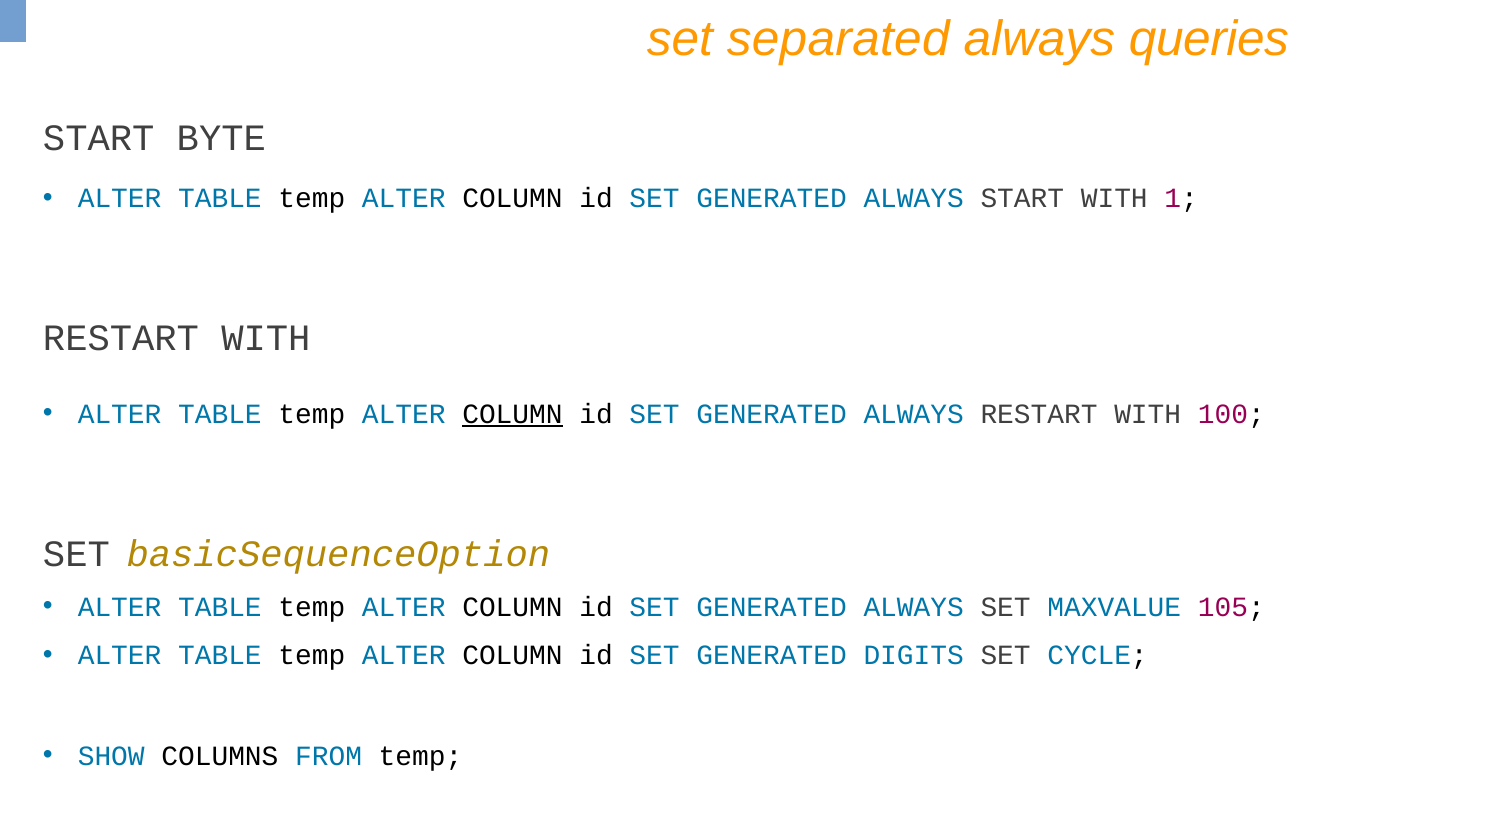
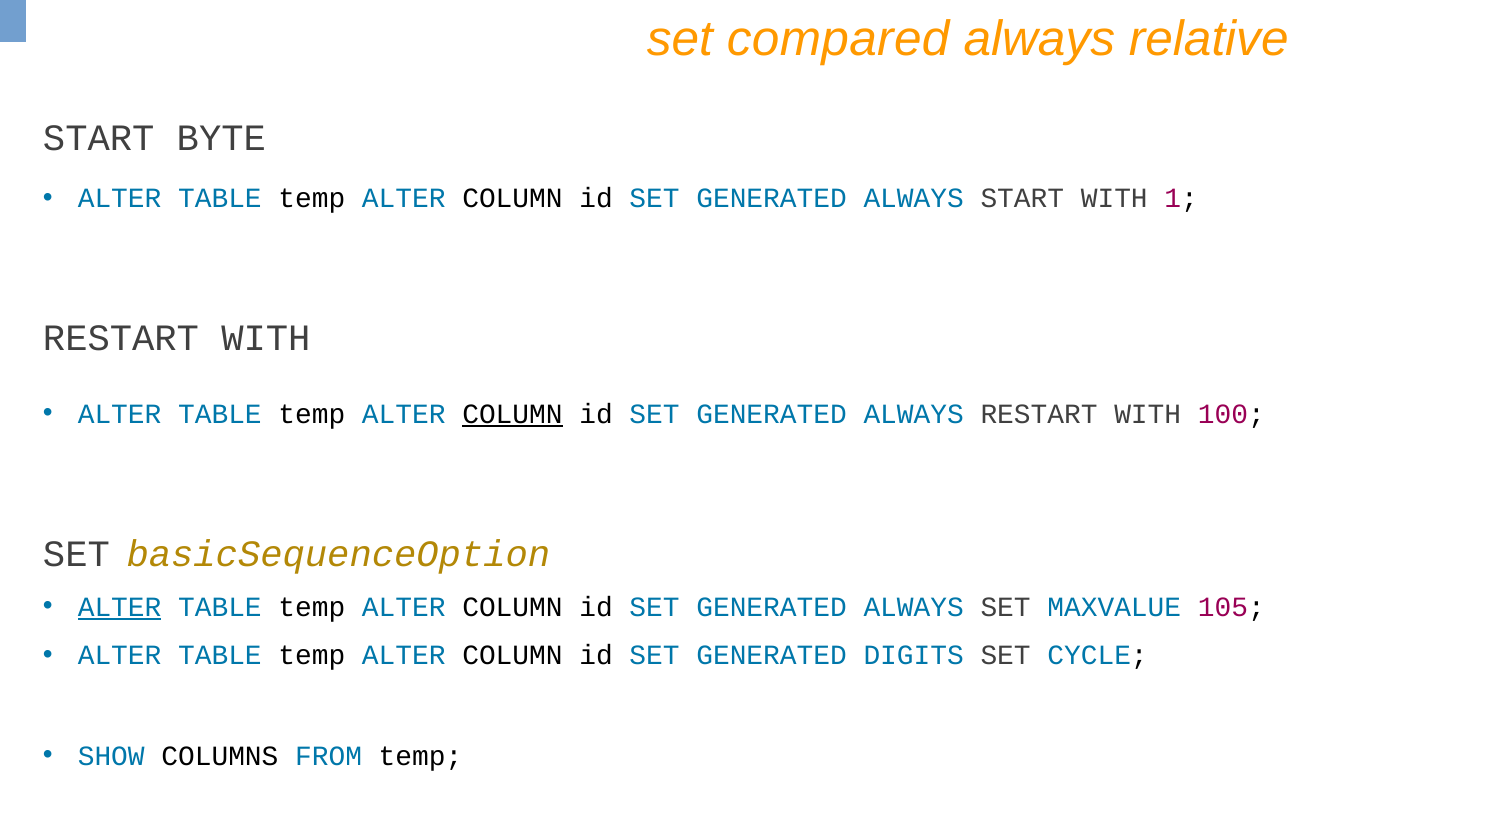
separated: separated -> compared
queries: queries -> relative
ALTER at (120, 607) underline: none -> present
